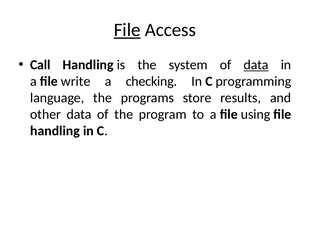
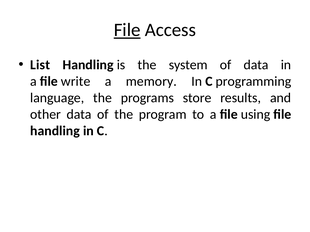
Call: Call -> List
data at (256, 65) underline: present -> none
checking: checking -> memory
